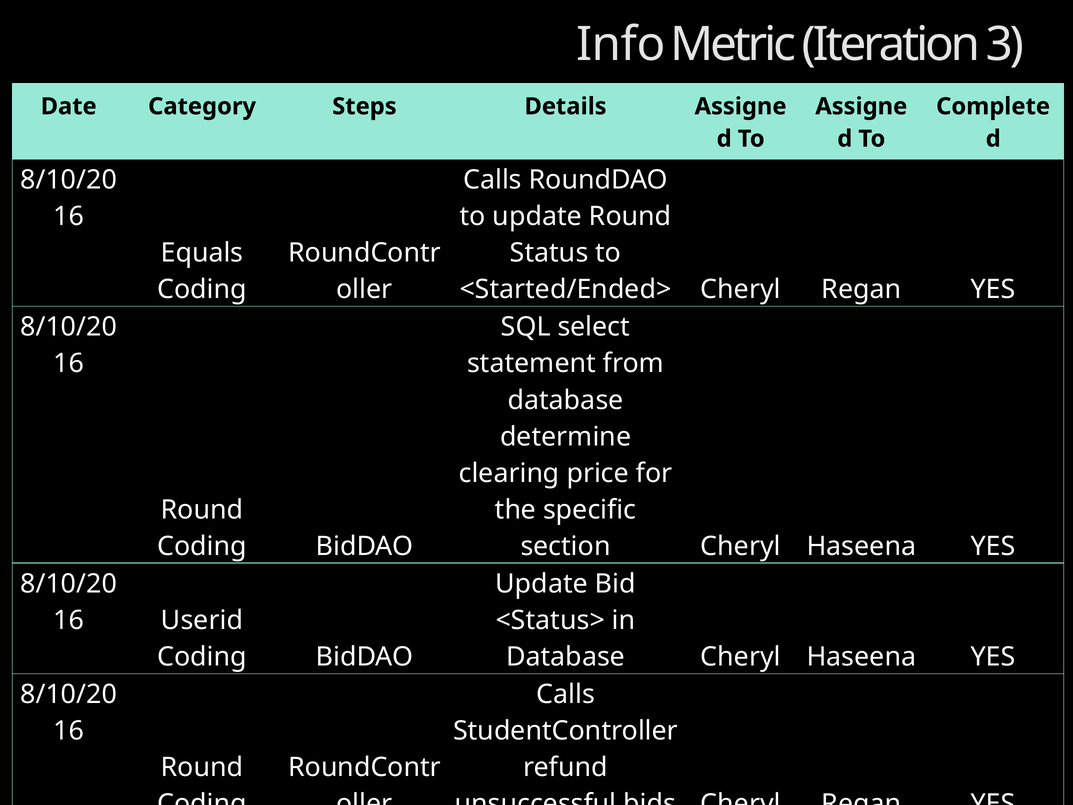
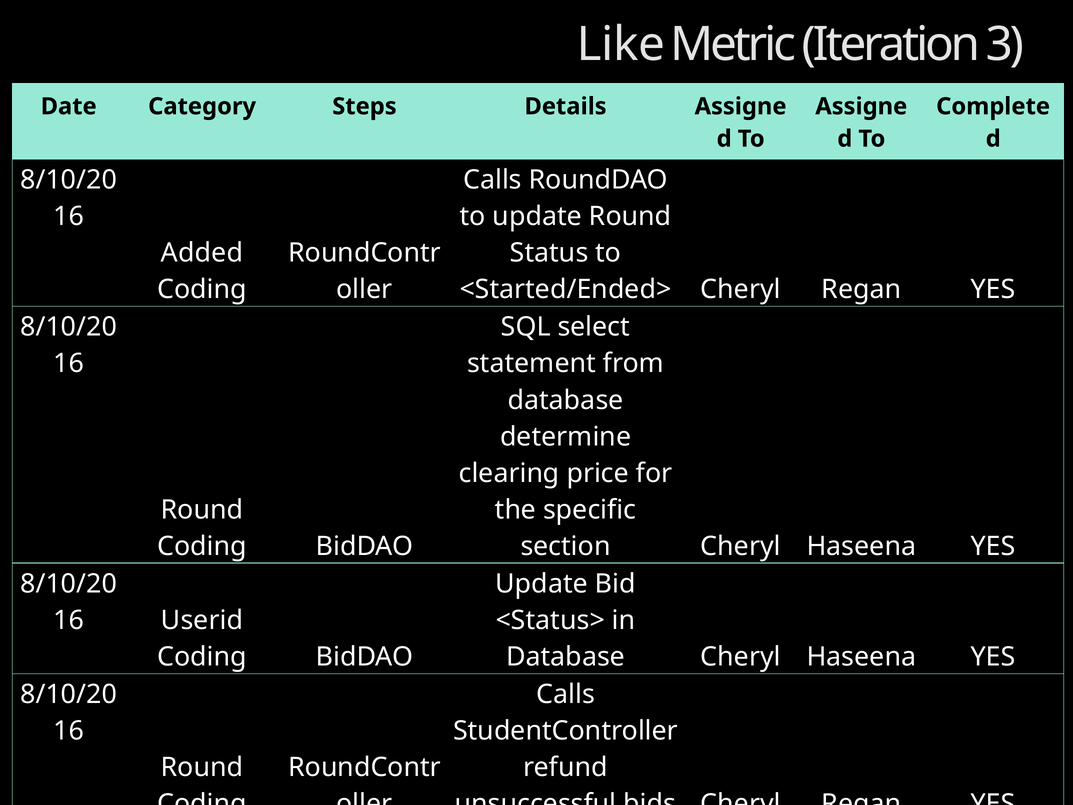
Info: Info -> Like
Equals: Equals -> Added
